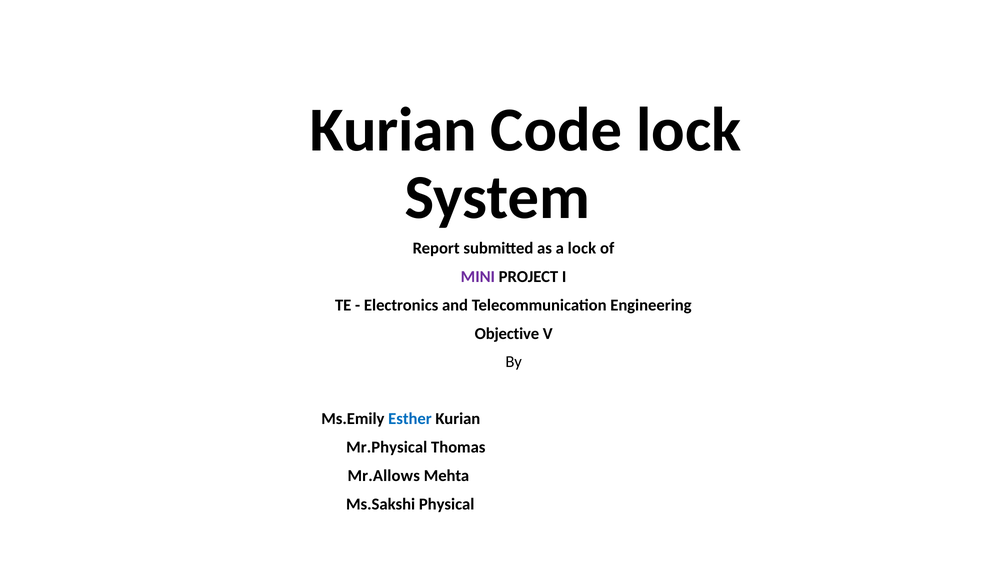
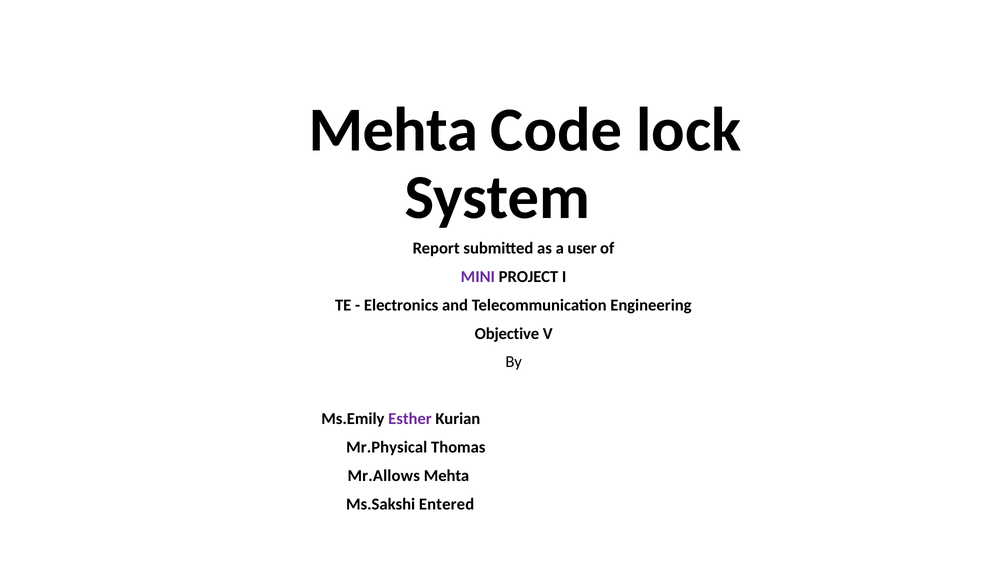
Kurian at (393, 130): Kurian -> Mehta
a lock: lock -> user
Esther colour: blue -> purple
Physical: Physical -> Entered
